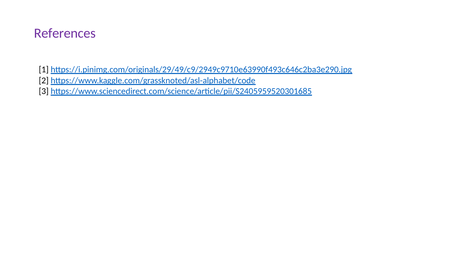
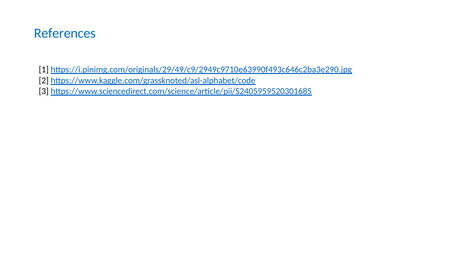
References colour: purple -> blue
